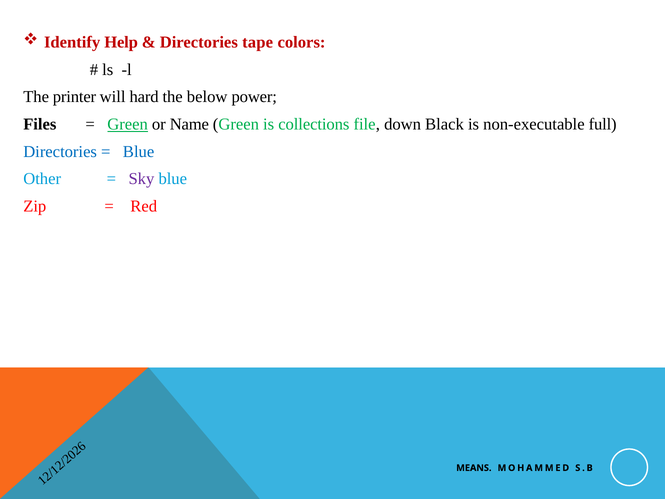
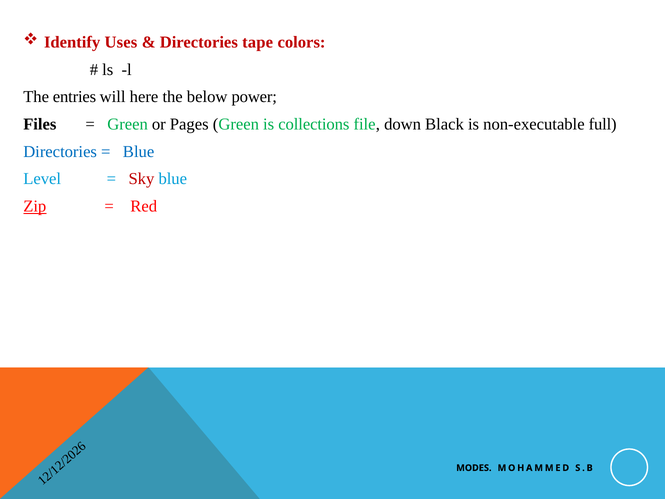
Help: Help -> Uses
printer: printer -> entries
hard: hard -> here
Green at (128, 124) underline: present -> none
Name: Name -> Pages
Other: Other -> Level
Sky colour: purple -> red
Zip underline: none -> present
MEANS: MEANS -> MODES
